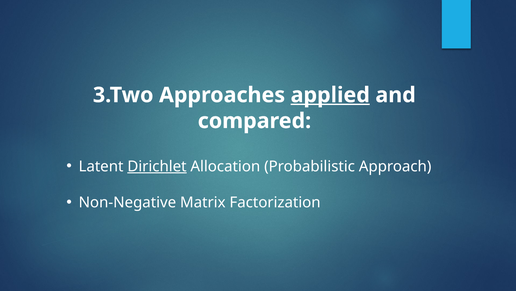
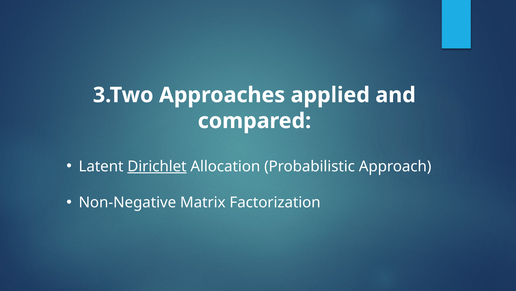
applied underline: present -> none
